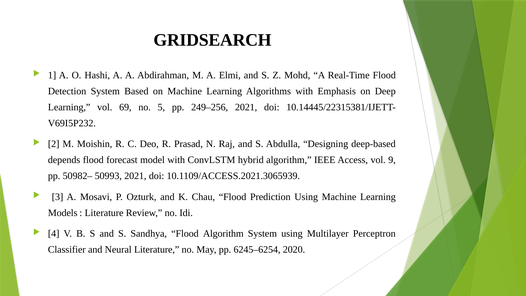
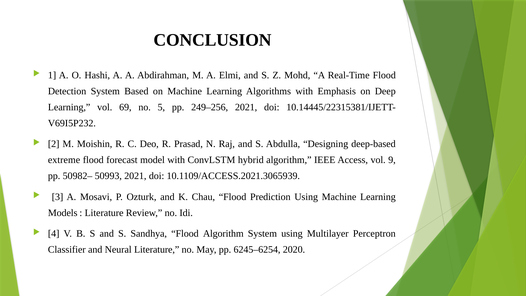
GRIDSEARCH: GRIDSEARCH -> CONCLUSION
depends: depends -> extreme
